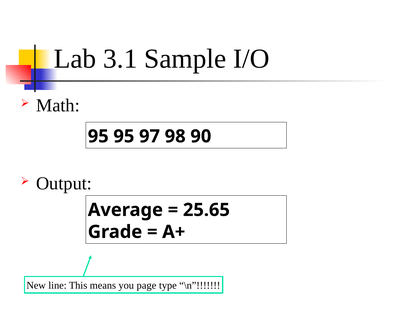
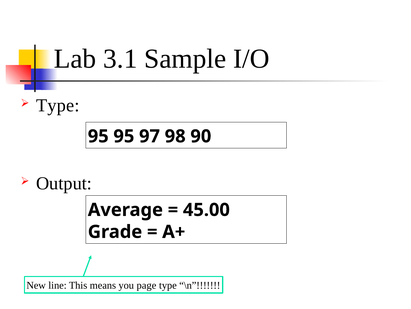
Math at (58, 105): Math -> Type
25.65: 25.65 -> 45.00
